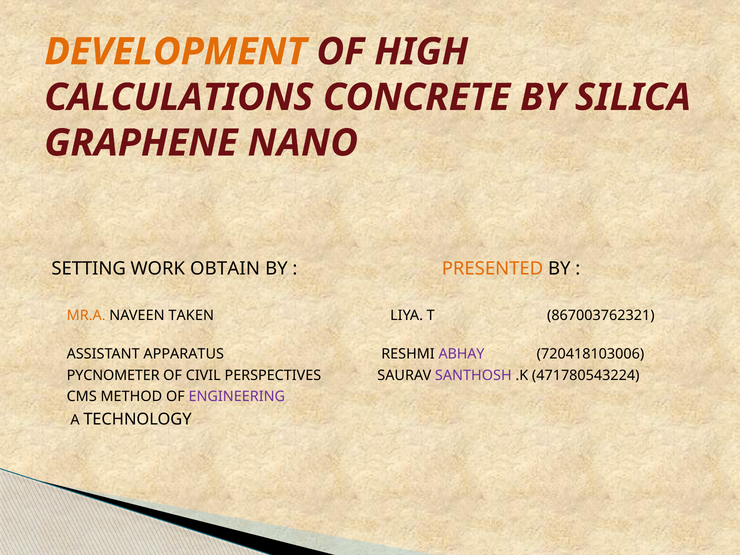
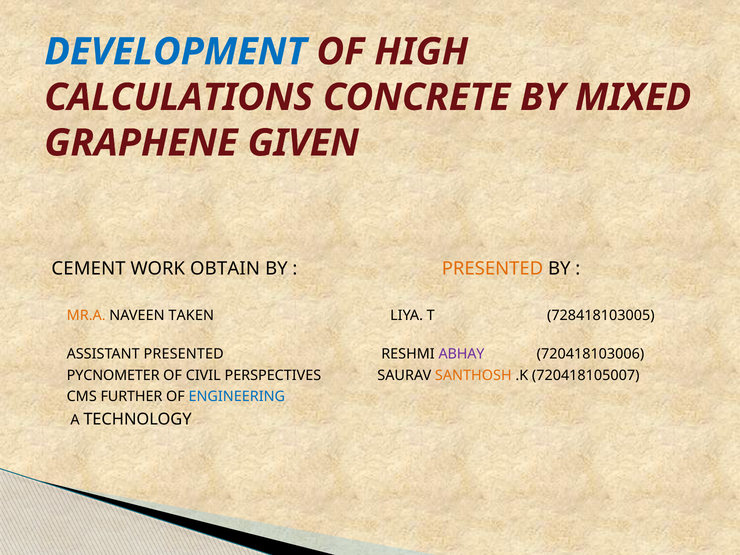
DEVELOPMENT colour: orange -> blue
SILICA: SILICA -> MIXED
NANO: NANO -> GIVEN
SETTING: SETTING -> CEMENT
867003762321: 867003762321 -> 728418103005
ASSISTANT APPARATUS: APPARATUS -> PRESENTED
SANTHOSH colour: purple -> orange
471780543224: 471780543224 -> 720418105007
METHOD: METHOD -> FURTHER
ENGINEERING colour: purple -> blue
